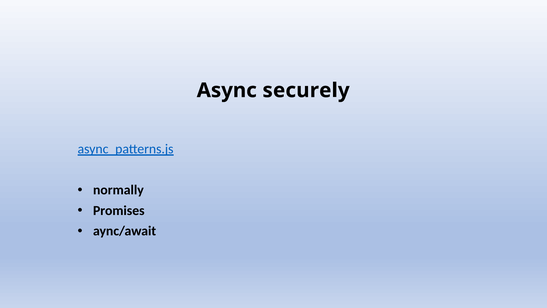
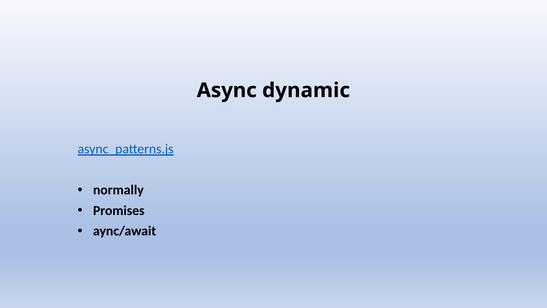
securely: securely -> dynamic
